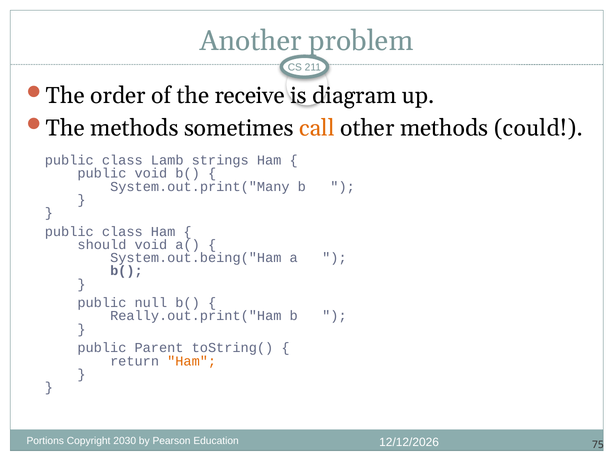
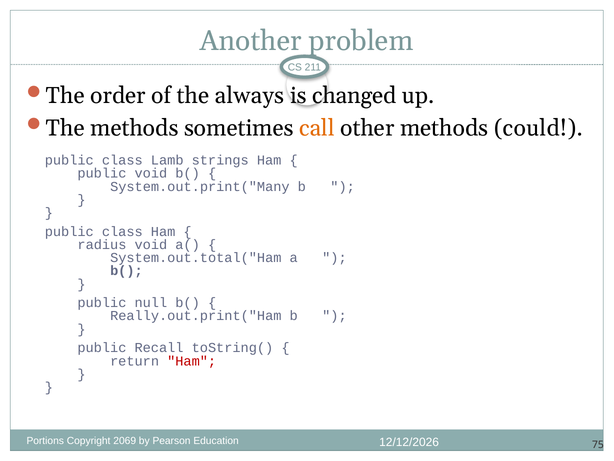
receive: receive -> always
diagram: diagram -> changed
should: should -> radius
System.out.being("Ham: System.out.being("Ham -> System.out.total("Ham
Parent: Parent -> Recall
Ham at (192, 361) colour: orange -> red
2030: 2030 -> 2069
